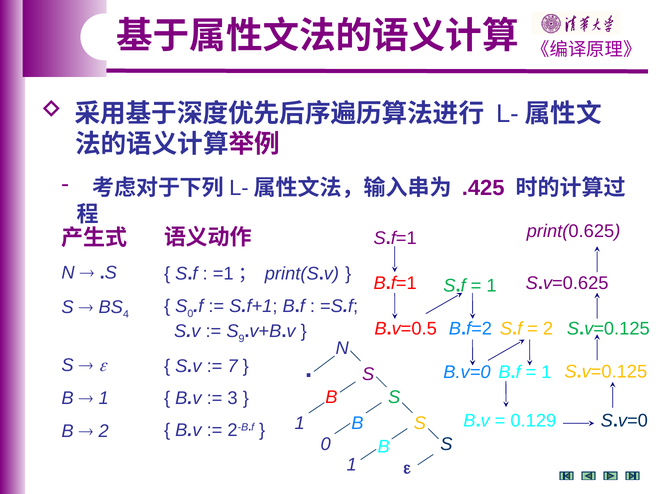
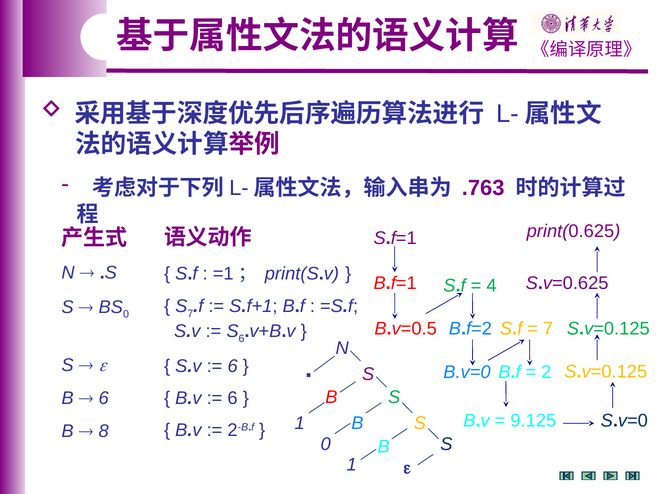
.425: .425 -> .763
1 at (492, 286): 1 -> 4
S 0: 0 -> 7
4 at (126, 315): 4 -> 0
2 at (548, 329): 2 -> 7
S 9: 9 -> 6
7 at (233, 366): 7 -> 6
1 at (546, 373): 1 -> 2
3 at (233, 398): 3 -> 6
1 at (104, 398): 1 -> 6
0.129: 0.129 -> 9.125
2 at (104, 431): 2 -> 8
